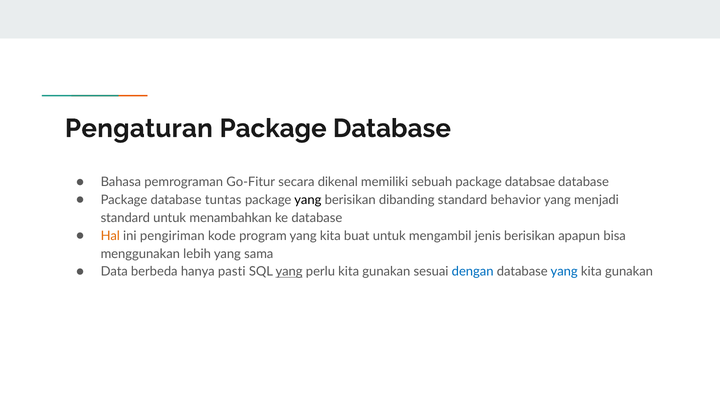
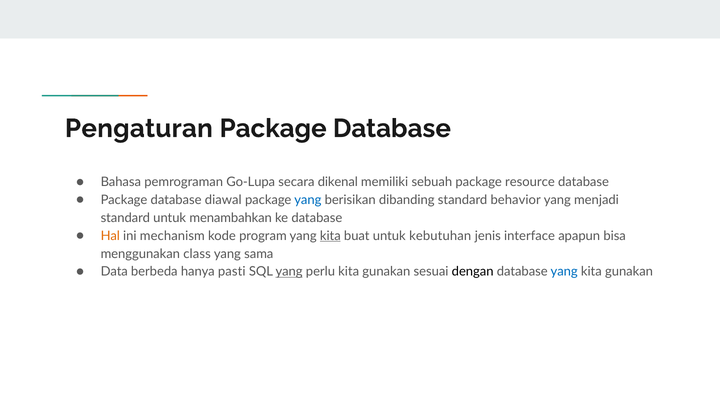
Go-Fitur: Go-Fitur -> Go-Lupa
databsae: databsae -> resource
tuntas: tuntas -> diawal
yang at (308, 200) colour: black -> blue
pengiriman: pengiriman -> mechanism
kita at (330, 236) underline: none -> present
mengambil: mengambil -> kebutuhan
jenis berisikan: berisikan -> interface
lebih: lebih -> class
dengan colour: blue -> black
